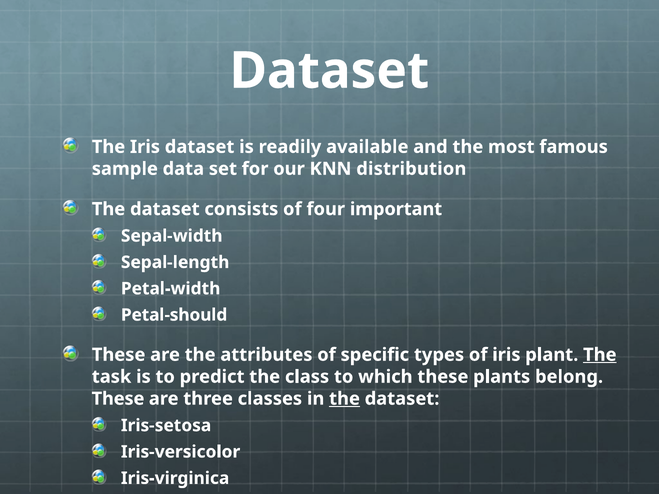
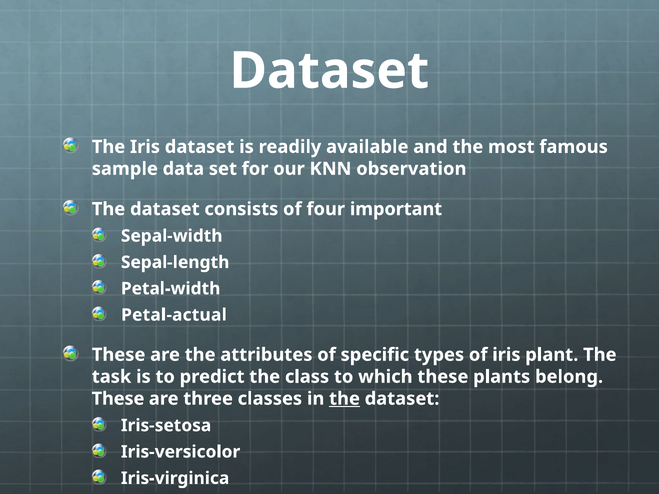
distribution: distribution -> observation
Petal-should: Petal-should -> Petal-actual
The at (600, 355) underline: present -> none
